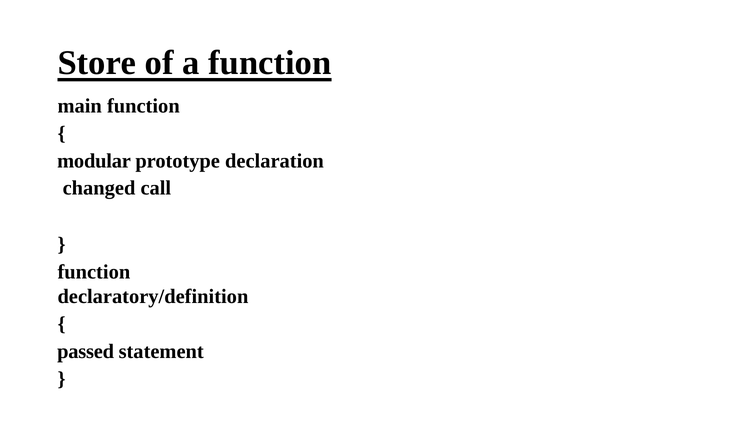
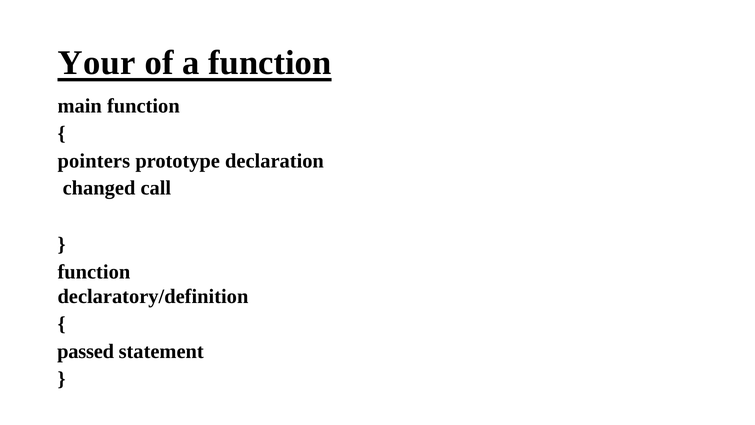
Store: Store -> Your
modular: modular -> pointers
